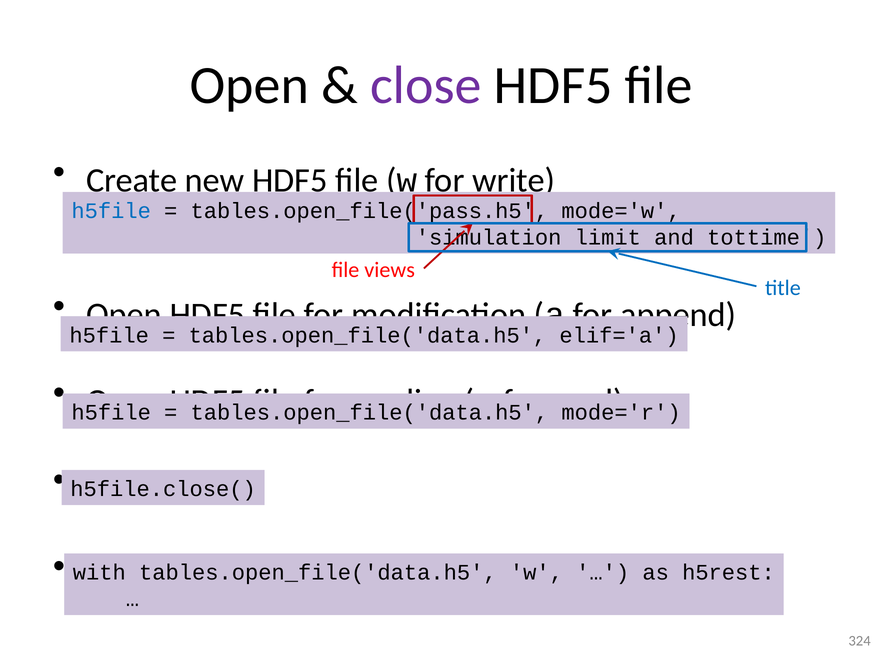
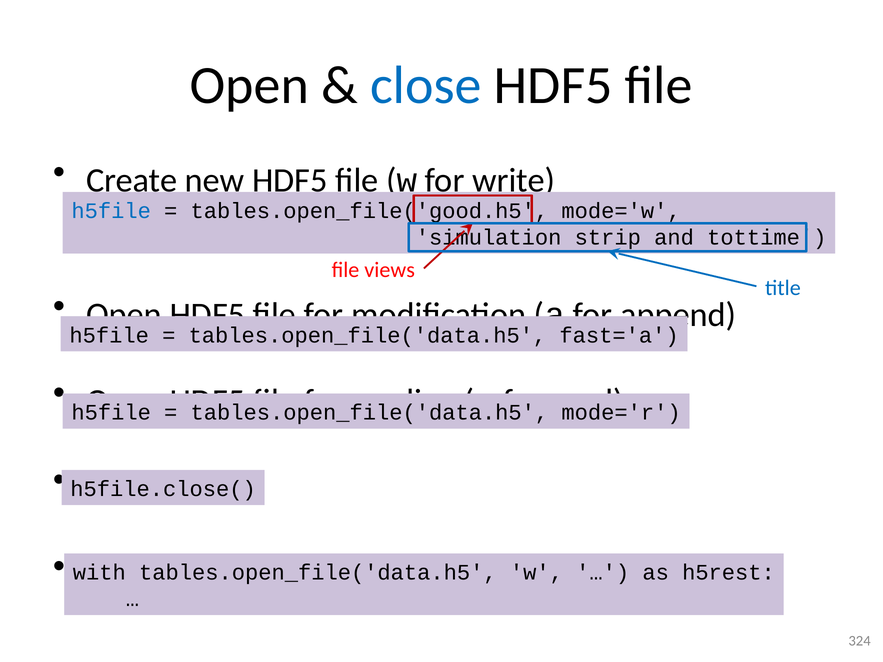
close at (426, 85) colour: purple -> blue
tables.open_file('pass.h5: tables.open_file('pass.h5 -> tables.open_file('good.h5
limit: limit -> strip
elif='a: elif='a -> fast='a
